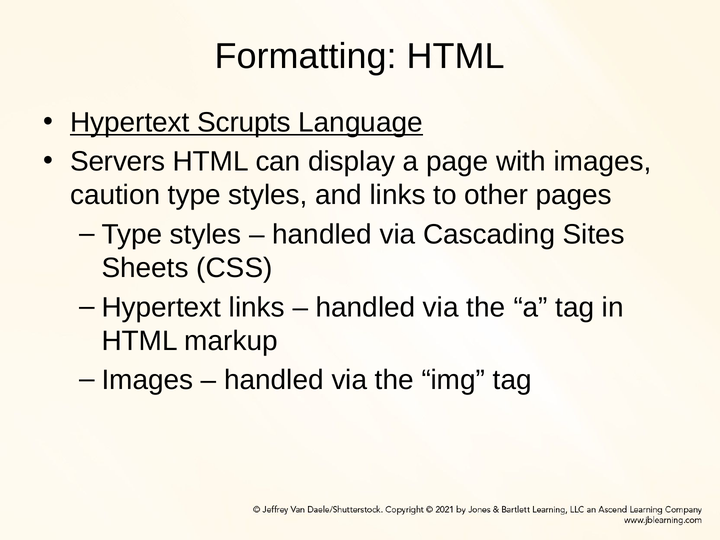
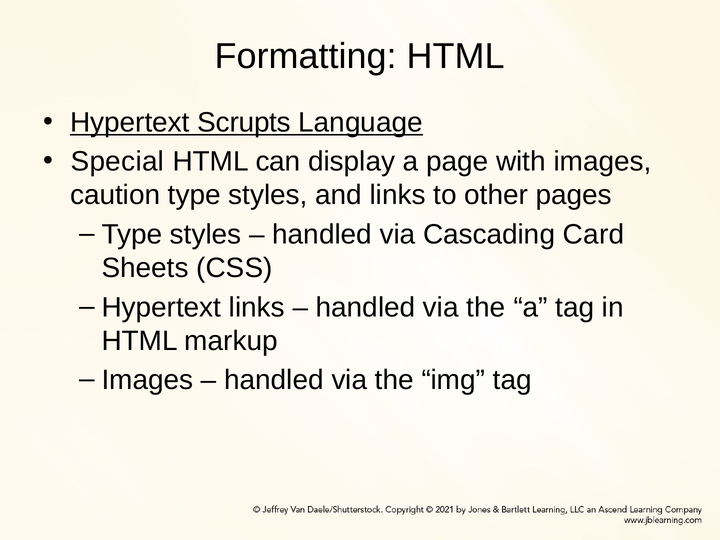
Servers: Servers -> Special
Sites: Sites -> Card
